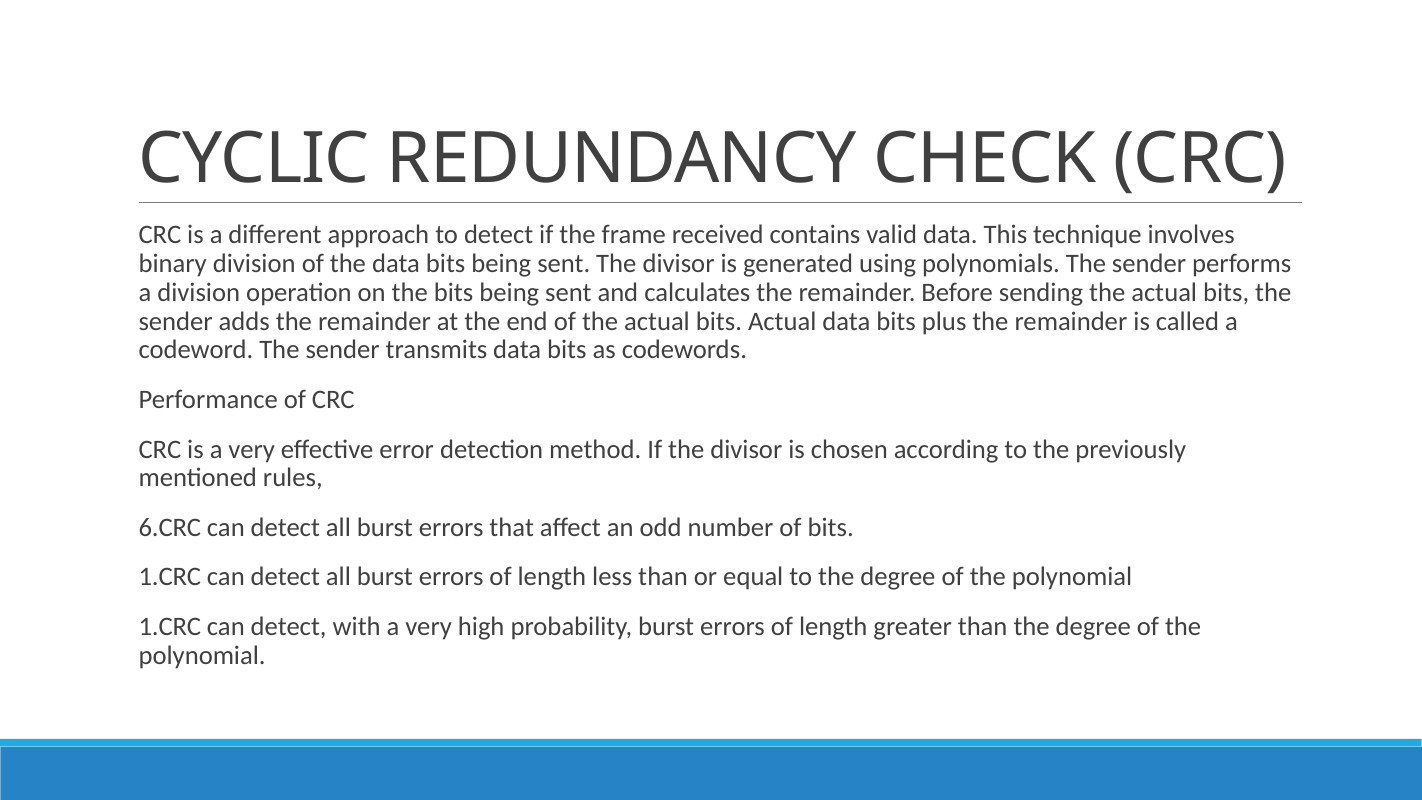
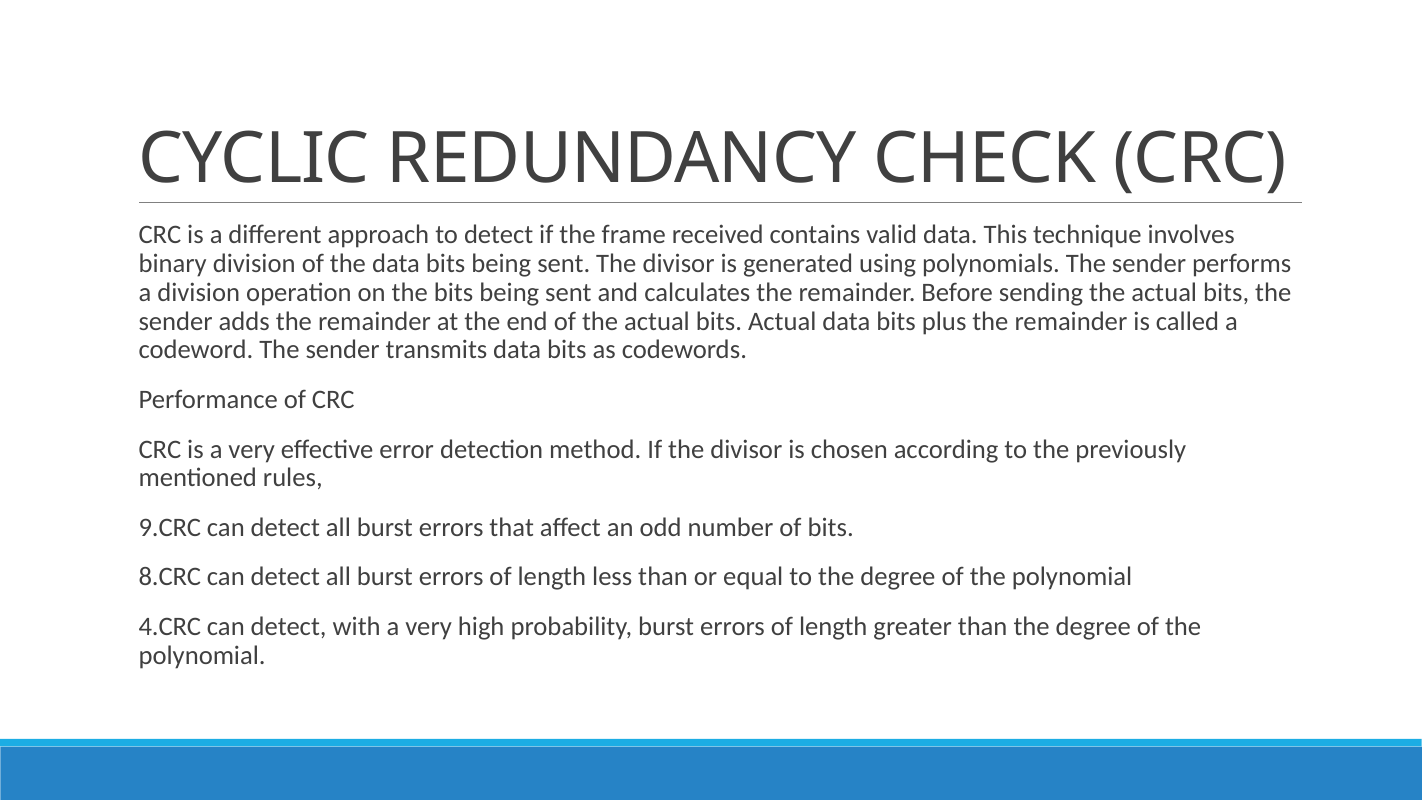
6.CRC: 6.CRC -> 9.CRC
1.CRC at (170, 577): 1.CRC -> 8.CRC
1.CRC at (170, 627): 1.CRC -> 4.CRC
